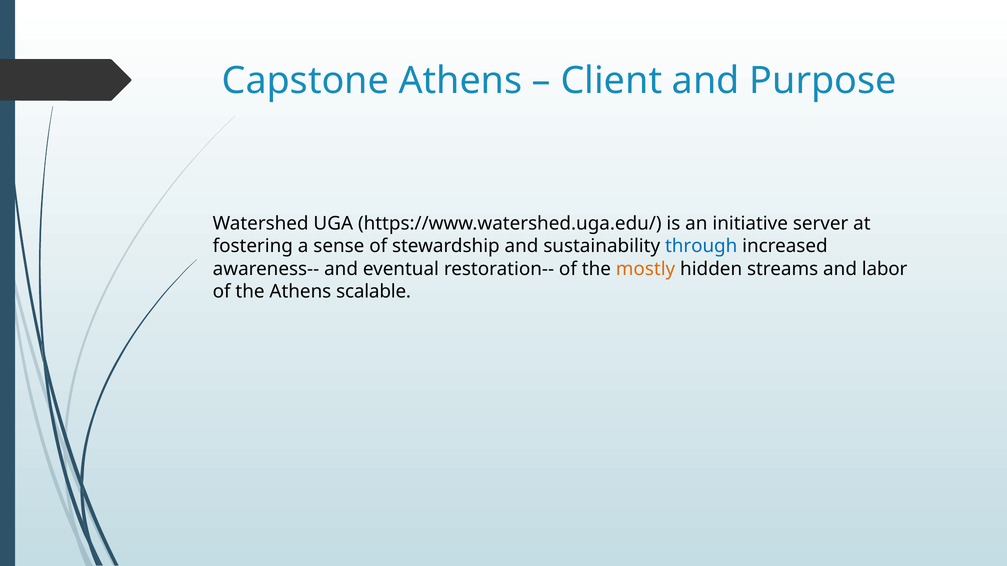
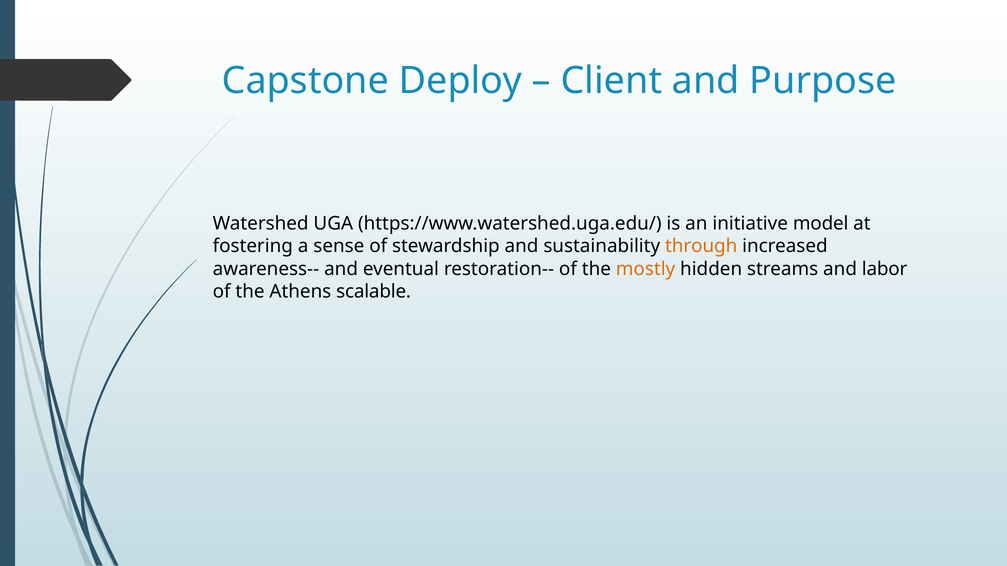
Capstone Athens: Athens -> Deploy
server: server -> model
through colour: blue -> orange
